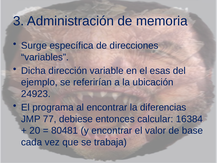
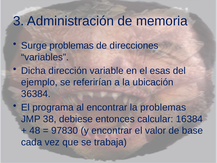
Surge específica: específica -> problemas
24923: 24923 -> 36384
la diferencias: diferencias -> problemas
77: 77 -> 38
20: 20 -> 48
80481: 80481 -> 97830
